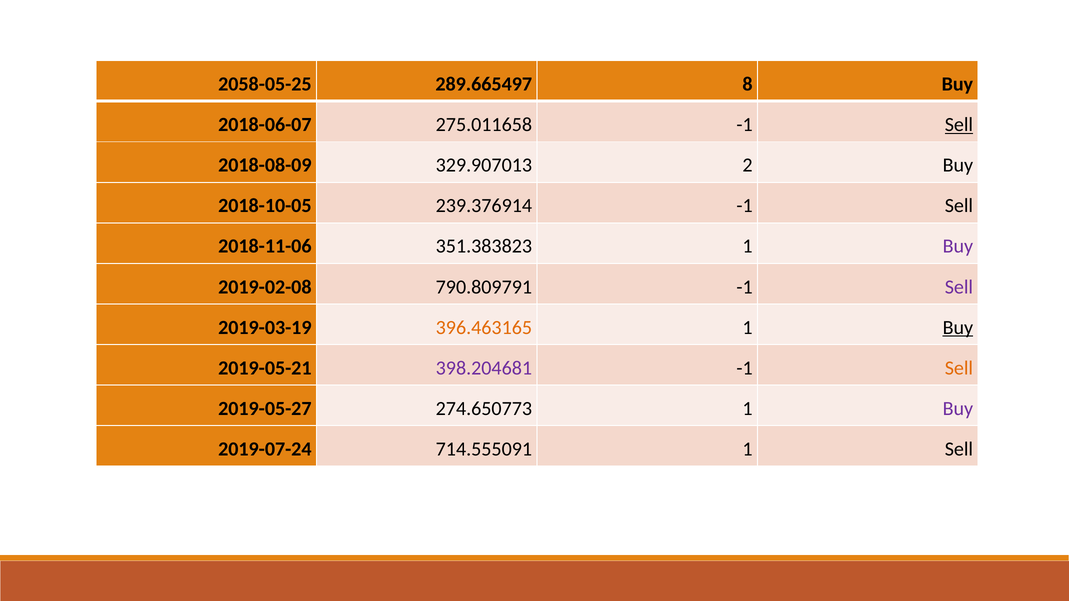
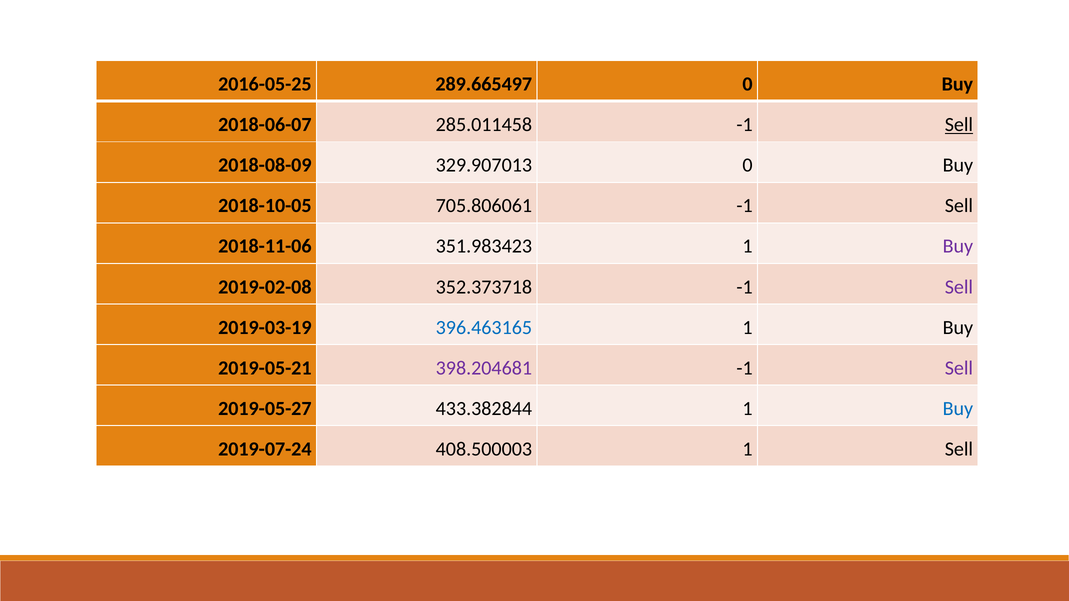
2058-05-25: 2058-05-25 -> 2016-05-25
289.665497 8: 8 -> 0
275.011658: 275.011658 -> 285.011458
329.907013 2: 2 -> 0
239.376914: 239.376914 -> 705.806061
351.383823: 351.383823 -> 351.983423
790.809791: 790.809791 -> 352.373718
396.463165 colour: orange -> blue
Buy at (958, 328) underline: present -> none
Sell at (959, 368) colour: orange -> purple
274.650773: 274.650773 -> 433.382844
Buy at (958, 409) colour: purple -> blue
714.555091: 714.555091 -> 408.500003
